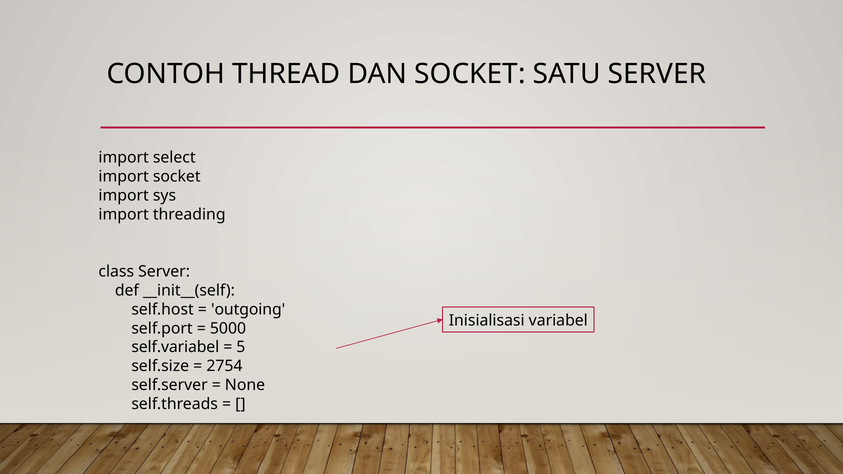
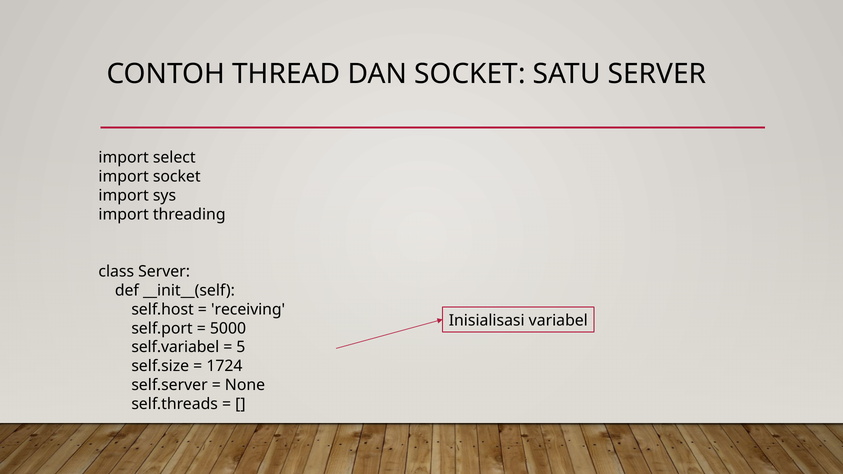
outgoing: outgoing -> receiving
2754: 2754 -> 1724
